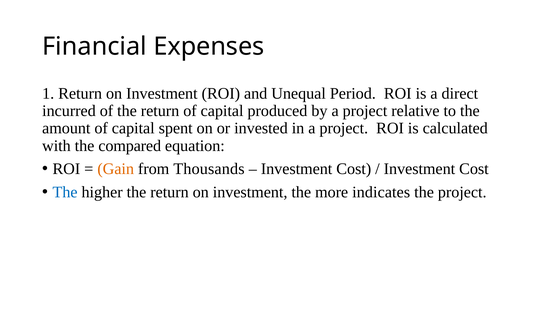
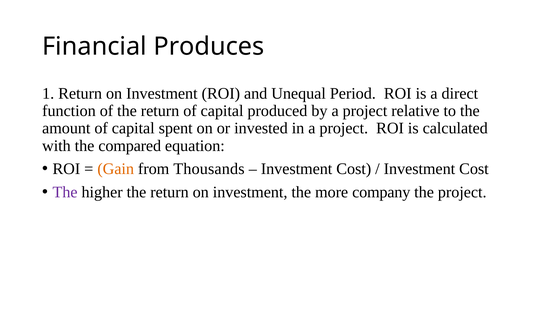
Expenses: Expenses -> Produces
incurred: incurred -> function
The at (65, 192) colour: blue -> purple
indicates: indicates -> company
